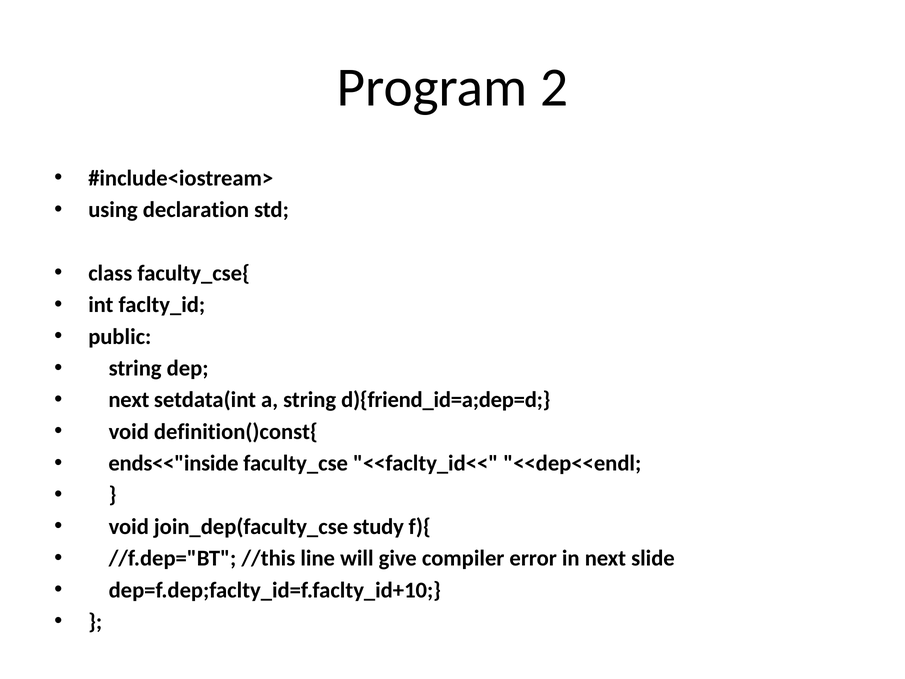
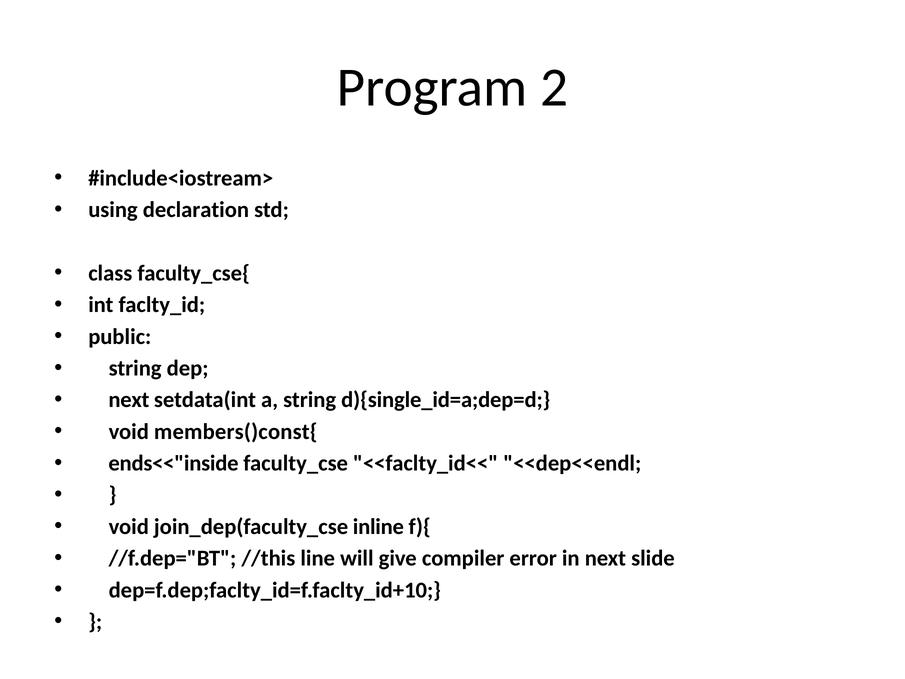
d){friend_id=a;dep=d: d){friend_id=a;dep=d -> d){single_id=a;dep=d
definition()const{: definition()const{ -> members()const{
study: study -> inline
